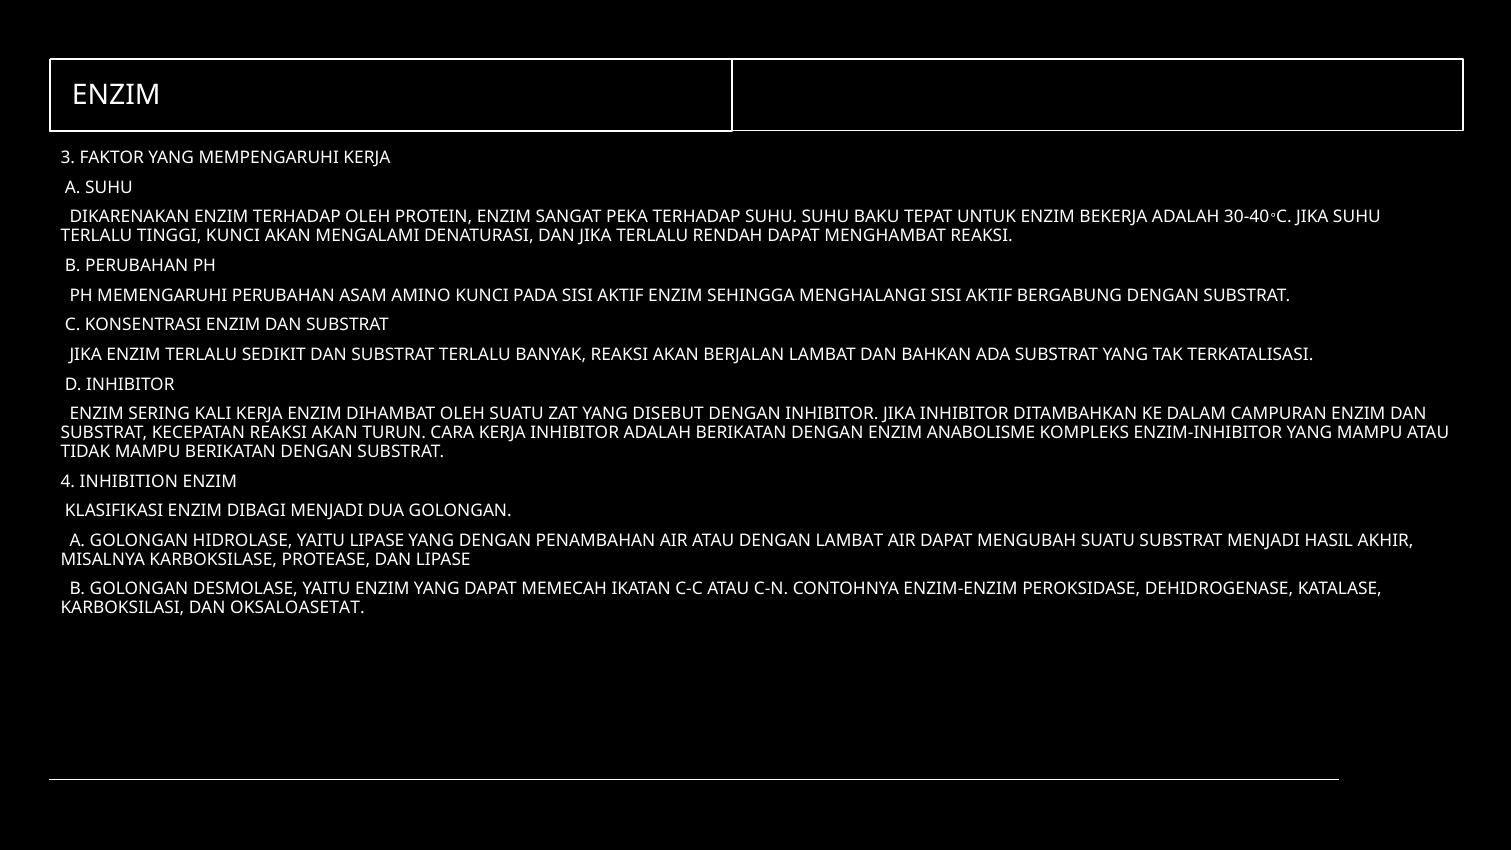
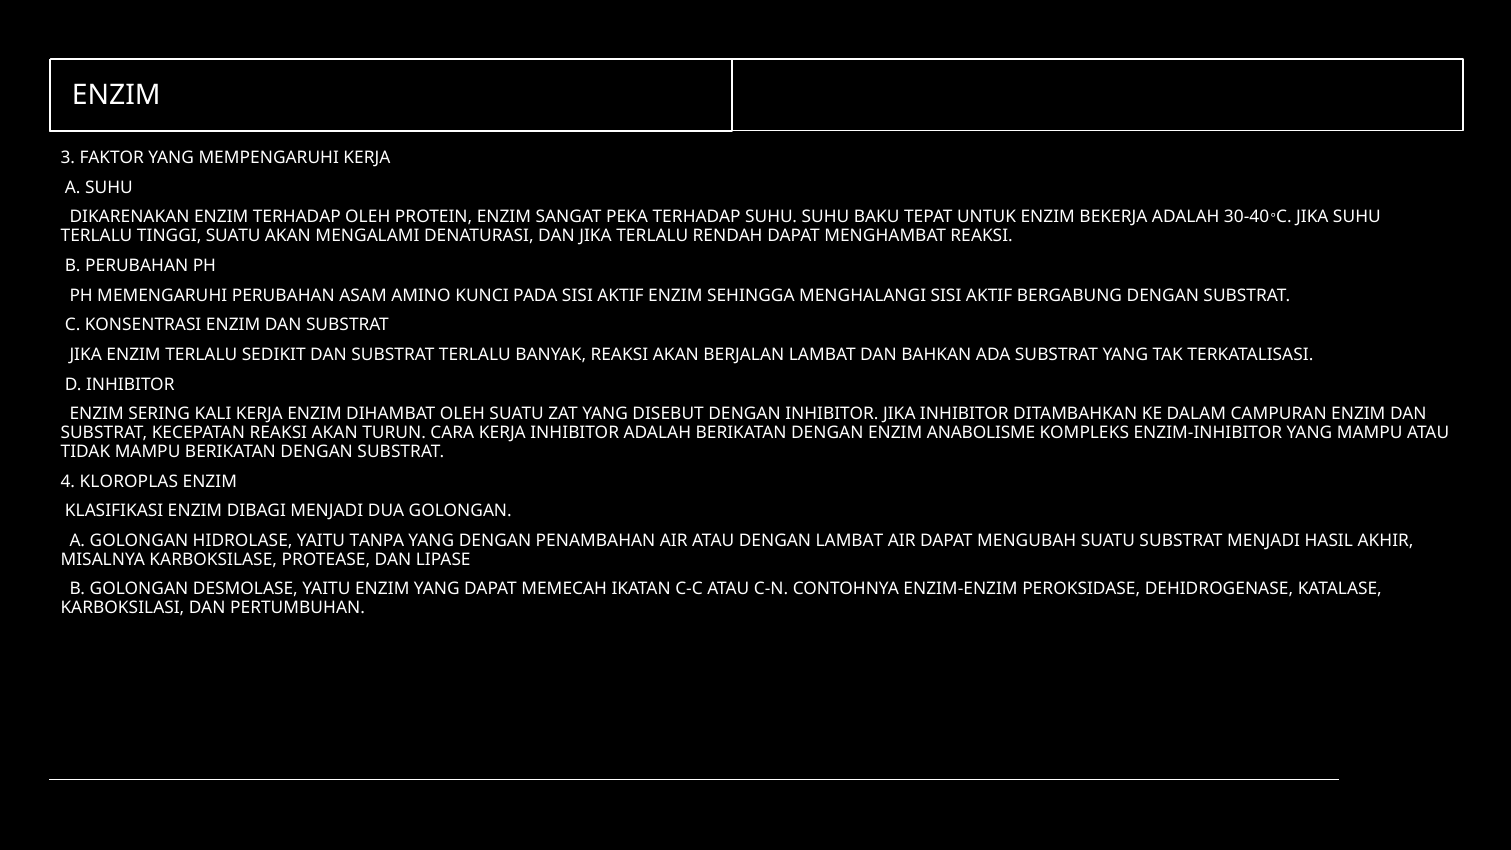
TINGGI KUNCI: KUNCI -> SUATU
INHIBITION: INHIBITION -> KLOROPLAS
YAITU LIPASE: LIPASE -> TANPA
OKSALOASETAT: OKSALOASETAT -> PERTUMBUHAN
